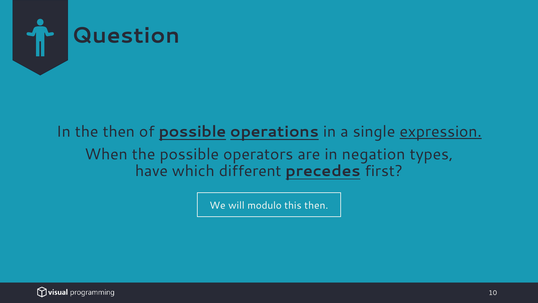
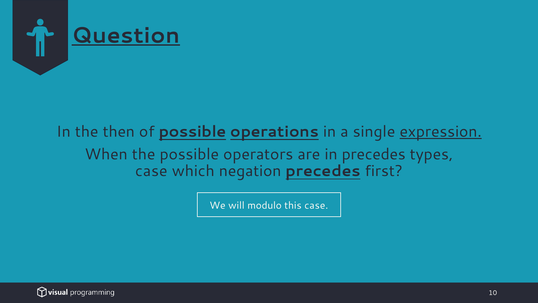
Question underline: none -> present
in negation: negation -> precedes
have at (151, 171): have -> case
different: different -> negation
this then: then -> case
